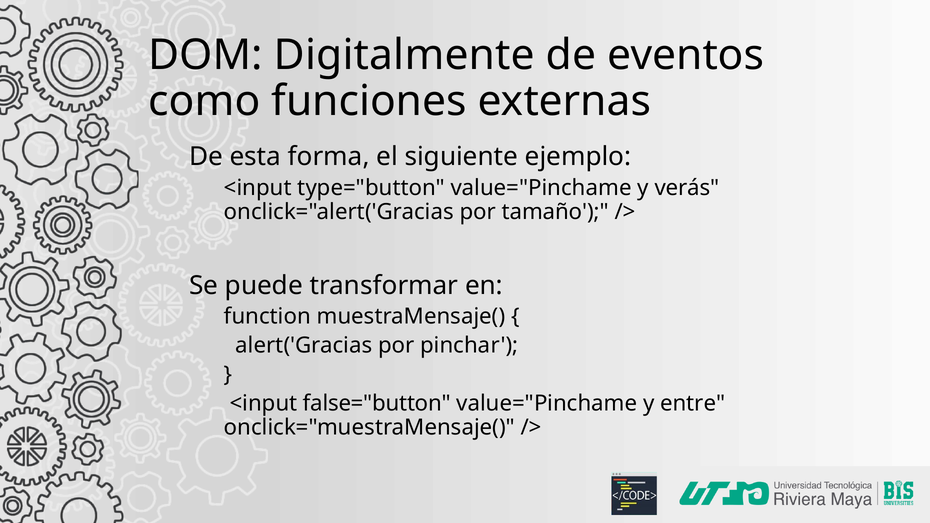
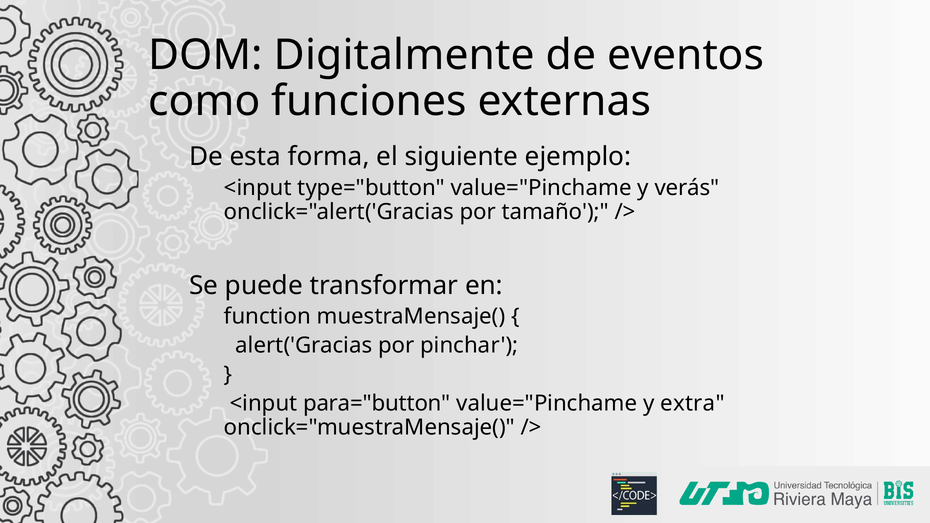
false="button: false="button -> para="button
entre: entre -> extra
